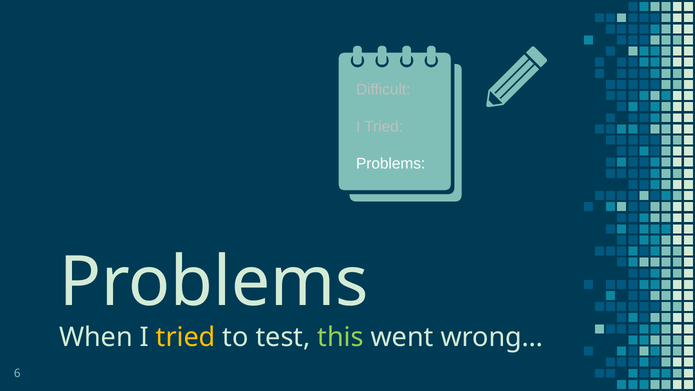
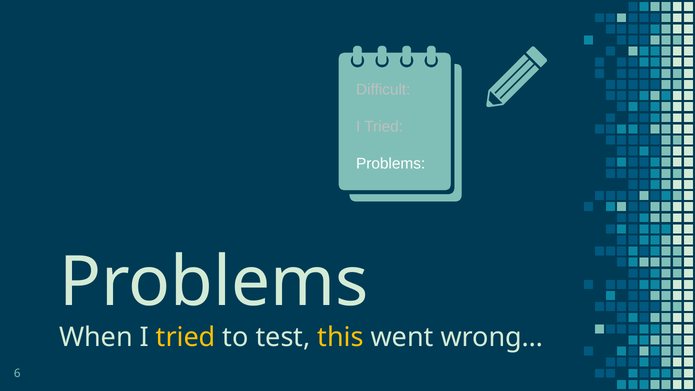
this colour: light green -> yellow
